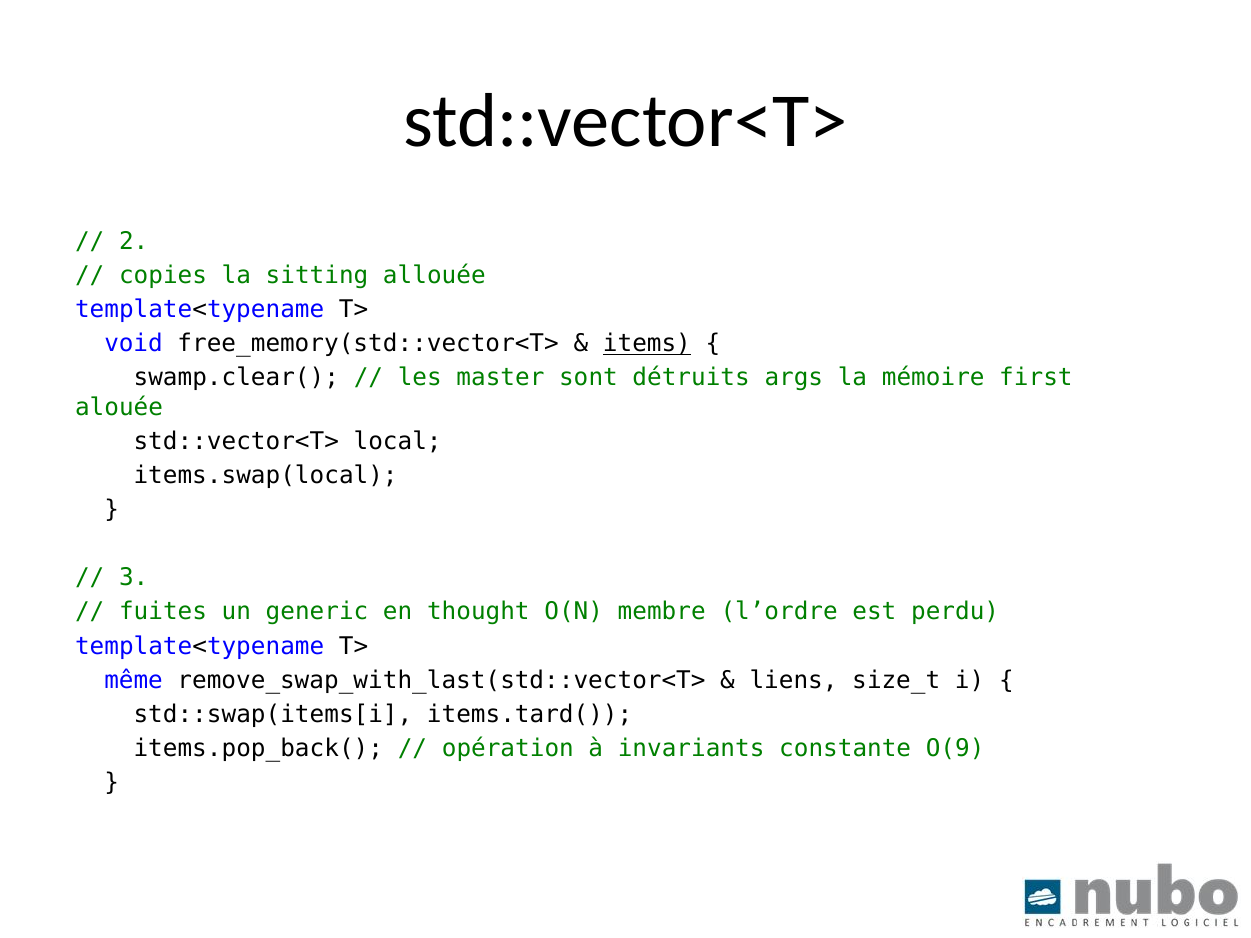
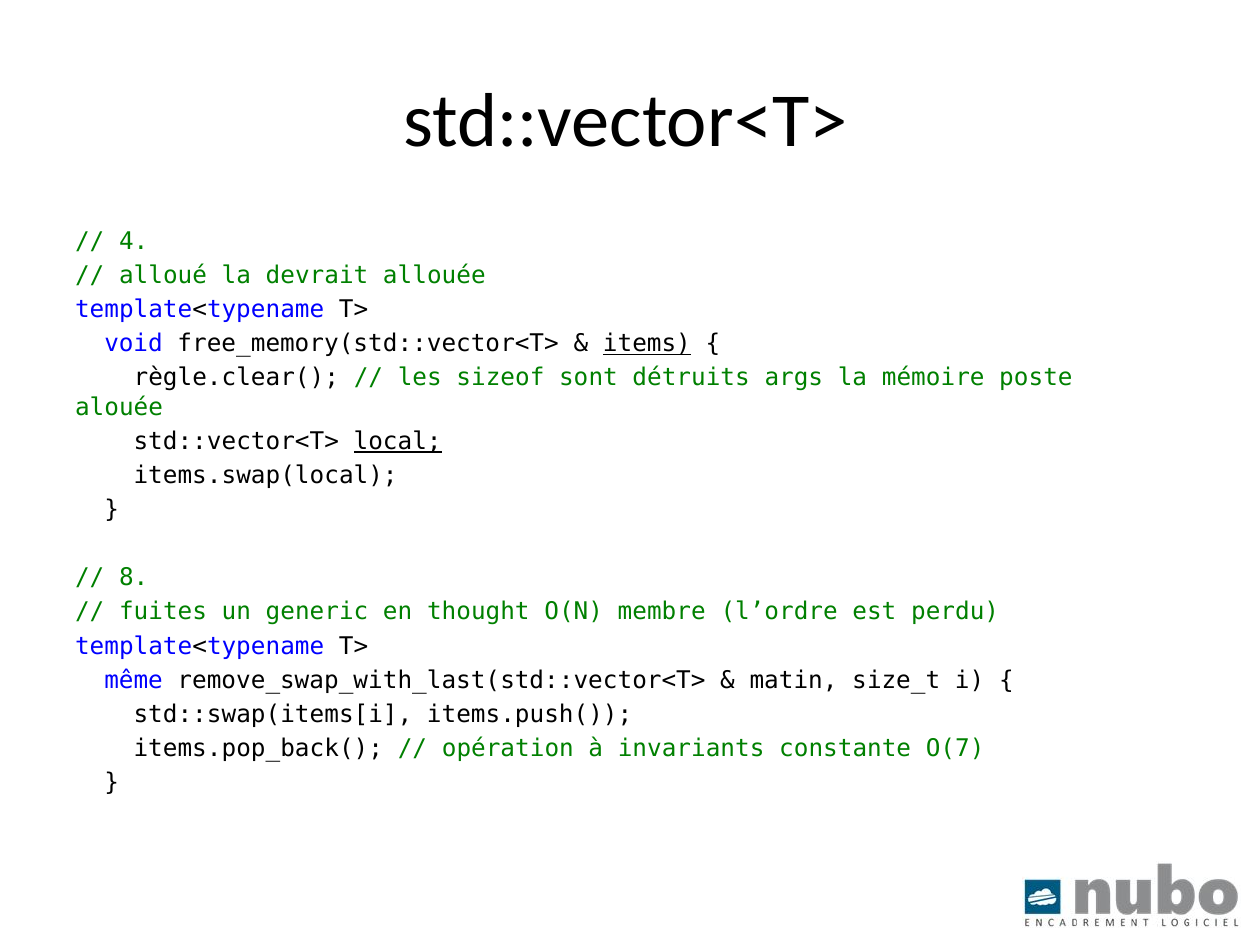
2: 2 -> 4
copies: copies -> alloué
sitting: sitting -> devrait
swamp.clear(: swamp.clear( -> règle.clear(
master: master -> sizeof
first: first -> poste
local underline: none -> present
3: 3 -> 8
liens: liens -> matin
items.tard(: items.tard( -> items.push(
O(9: O(9 -> O(7
